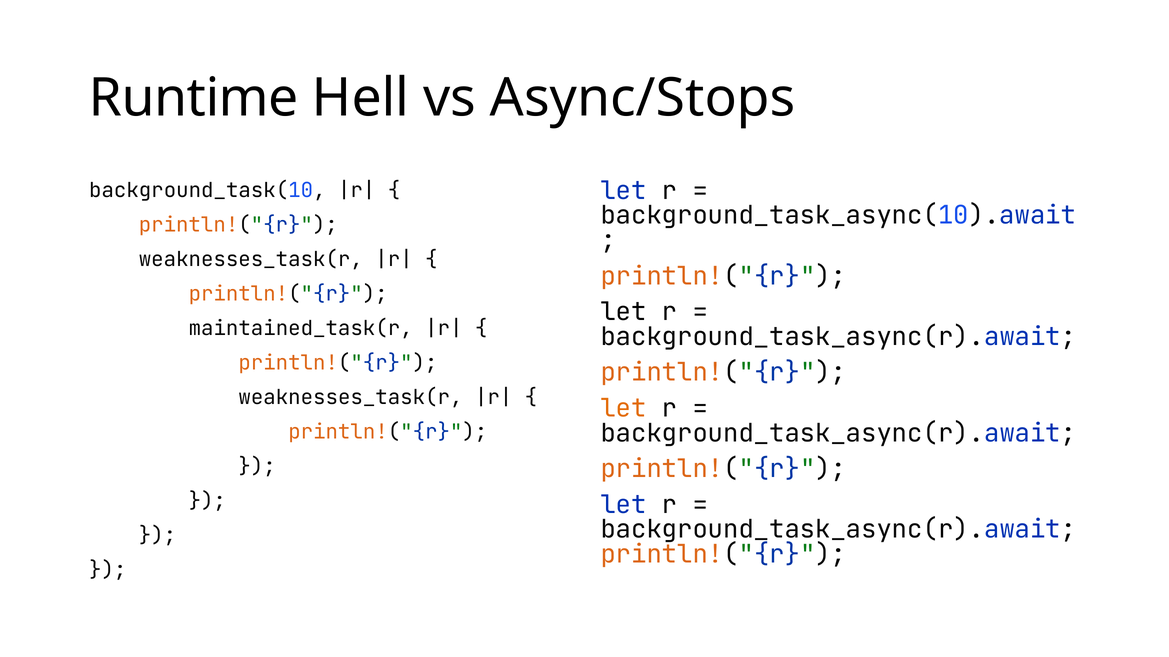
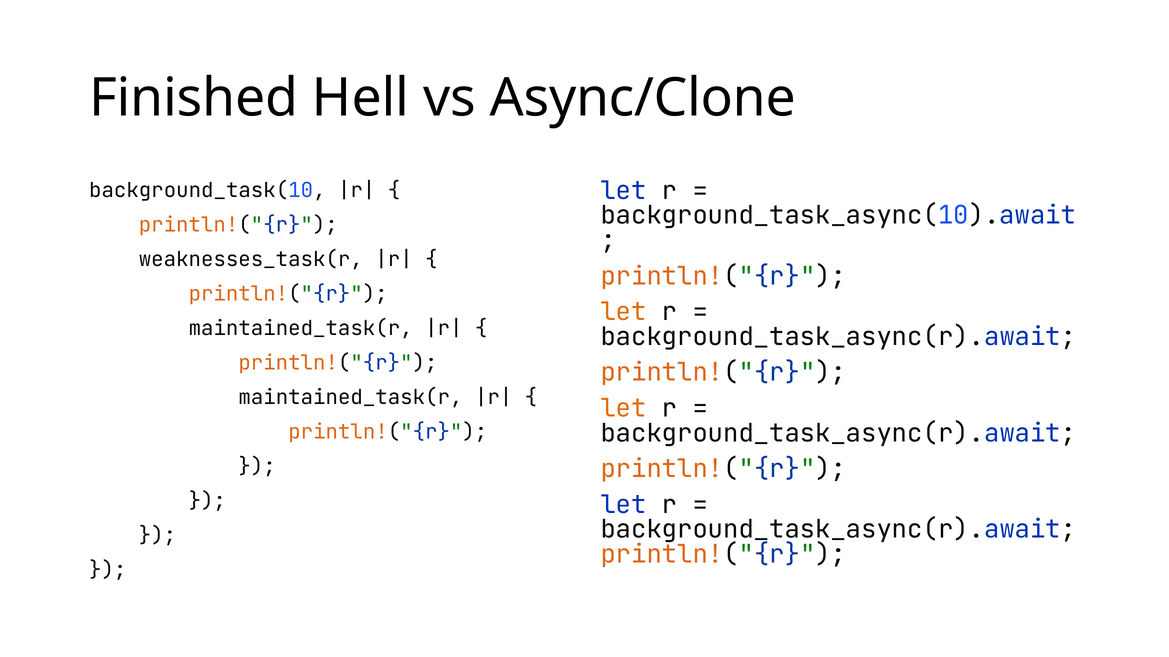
Runtime: Runtime -> Finished
Async/Stops: Async/Stops -> Async/Clone
let at (624, 312) colour: black -> orange
weaknesses_task(r at (350, 398): weaknesses_task(r -> maintained_task(r
